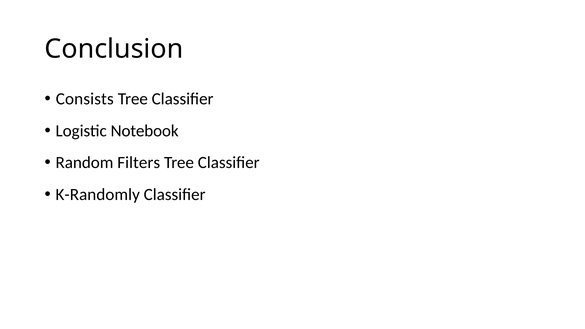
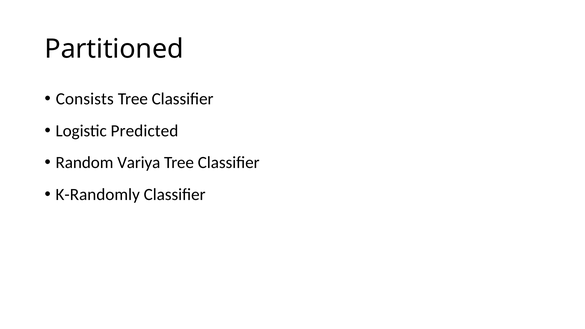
Conclusion: Conclusion -> Partitioned
Notebook: Notebook -> Predicted
Filters: Filters -> Variya
